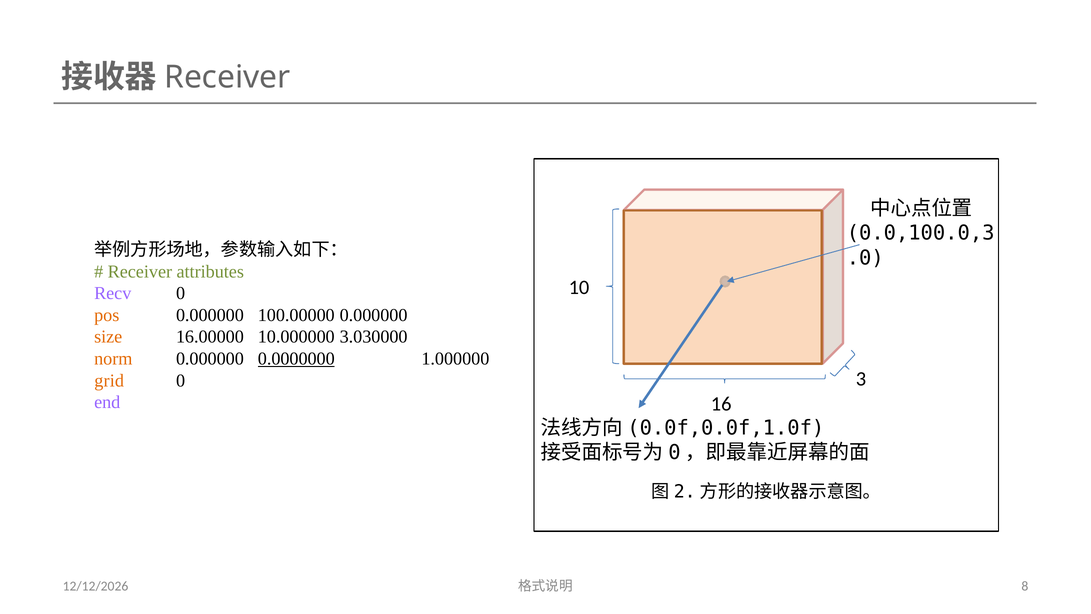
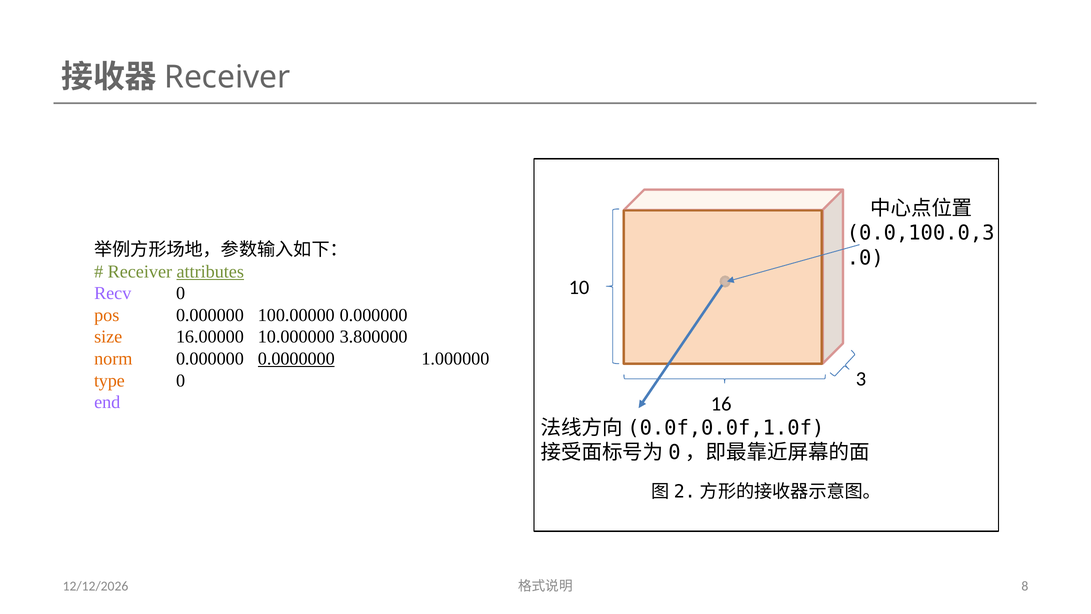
attributes underline: none -> present
3.030000: 3.030000 -> 3.800000
grid: grid -> type
